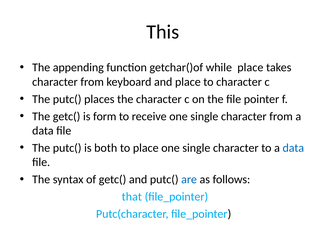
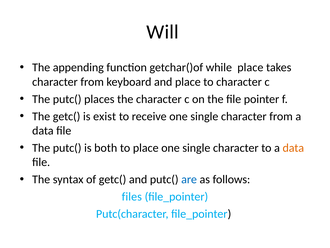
This: This -> Will
form: form -> exist
data at (293, 148) colour: blue -> orange
that: that -> files
